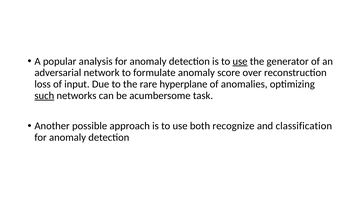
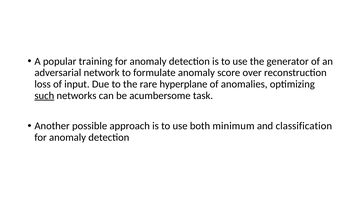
analysis: analysis -> training
use at (240, 61) underline: present -> none
recognize: recognize -> minimum
